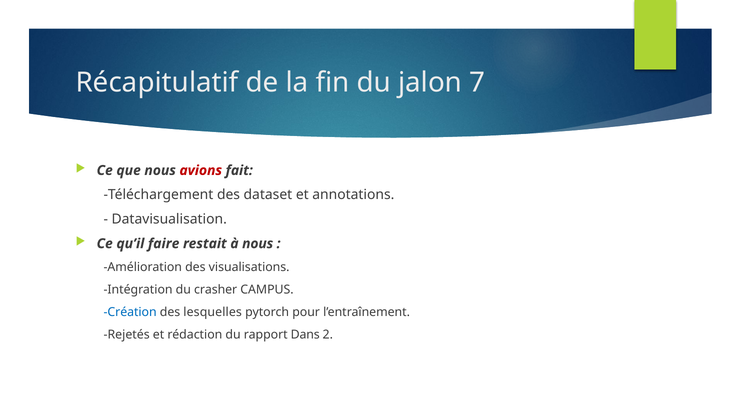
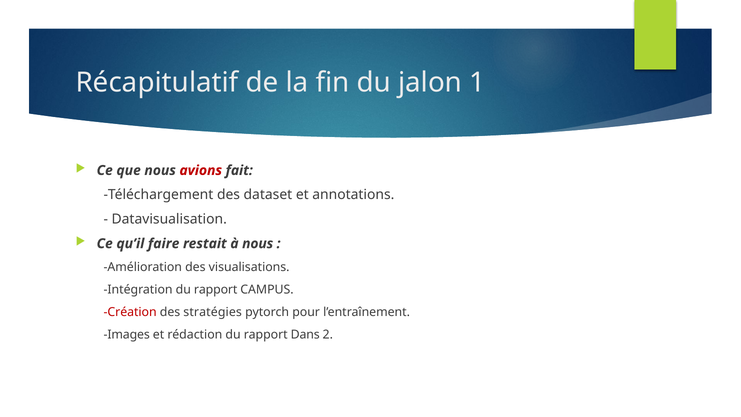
7: 7 -> 1
Intégration du crasher: crasher -> rapport
Création colour: blue -> red
lesquelles: lesquelles -> stratégies
Rejetés: Rejetés -> Images
